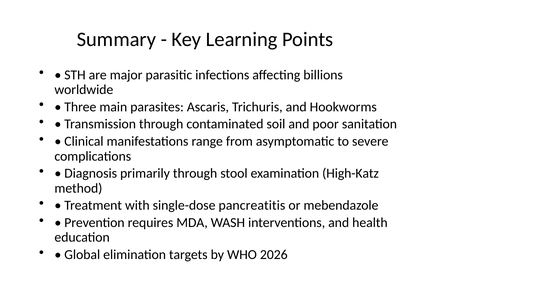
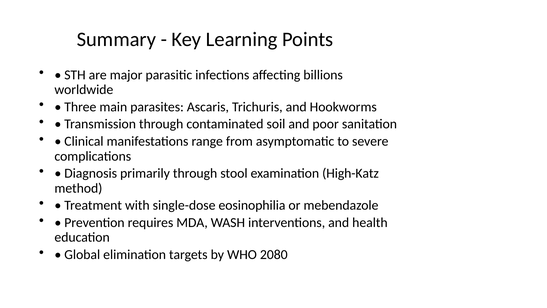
pancreatitis: pancreatitis -> eosinophilia
2026: 2026 -> 2080
